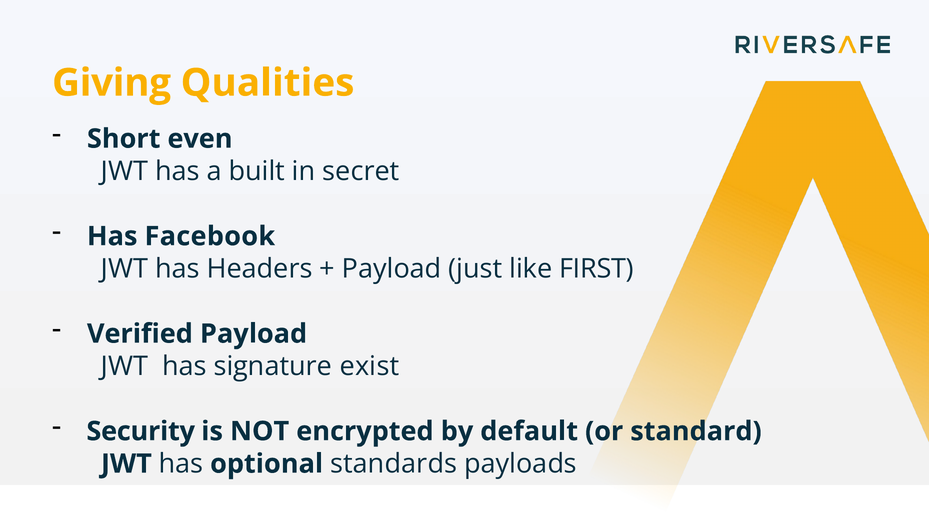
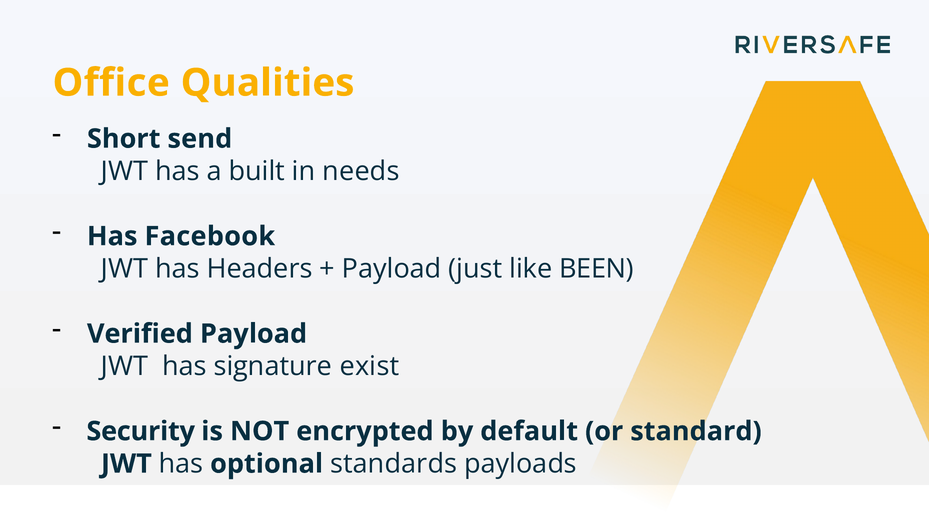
Giving: Giving -> Office
even: even -> send
secret: secret -> needs
FIRST: FIRST -> BEEN
